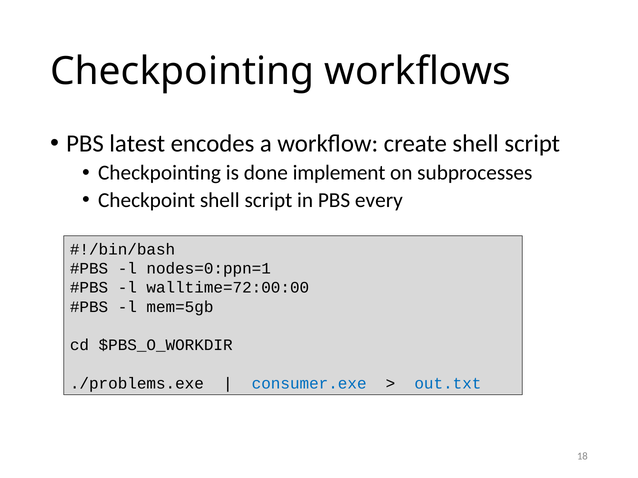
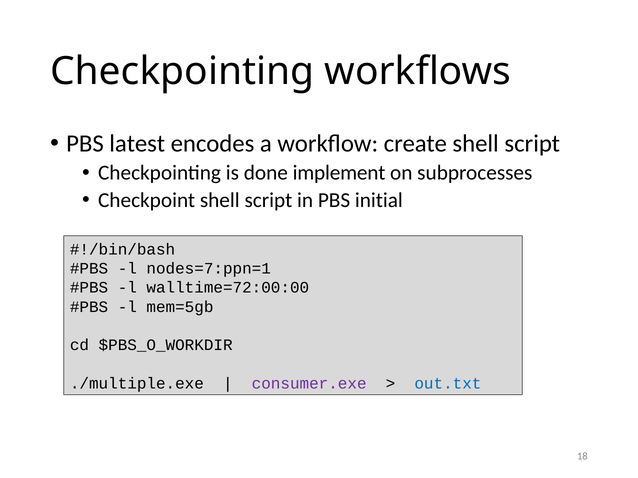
every: every -> initial
nodes=0:ppn=1: nodes=0:ppn=1 -> nodes=7:ppn=1
./problems.exe: ./problems.exe -> ./multiple.exe
consumer.exe colour: blue -> purple
